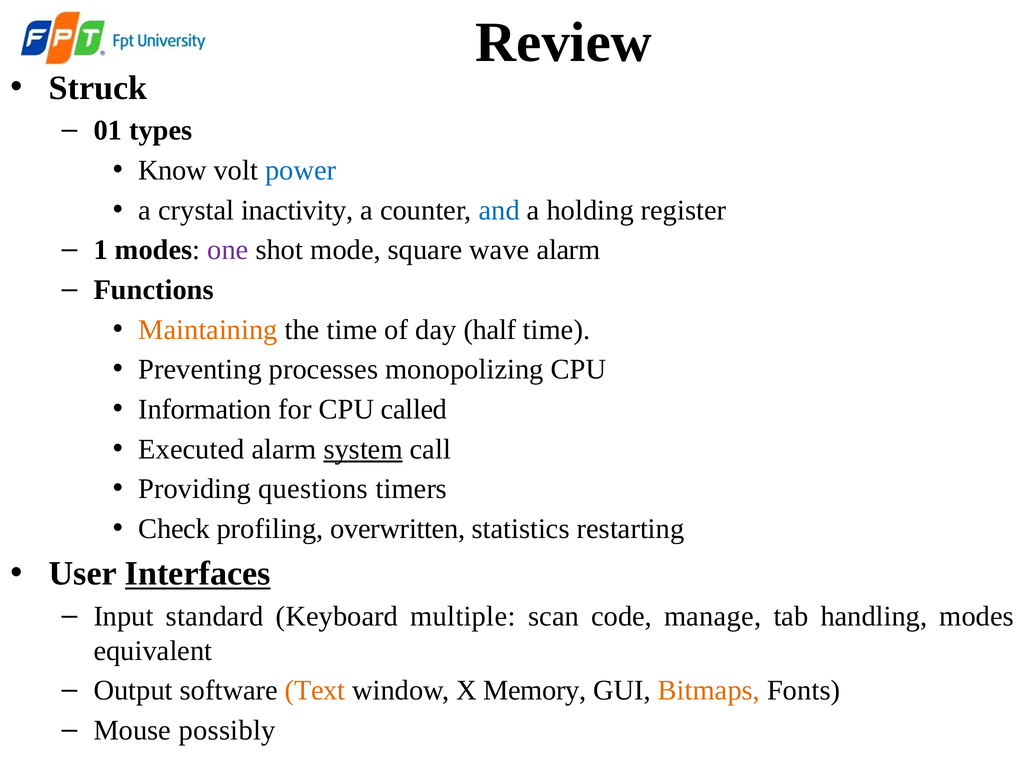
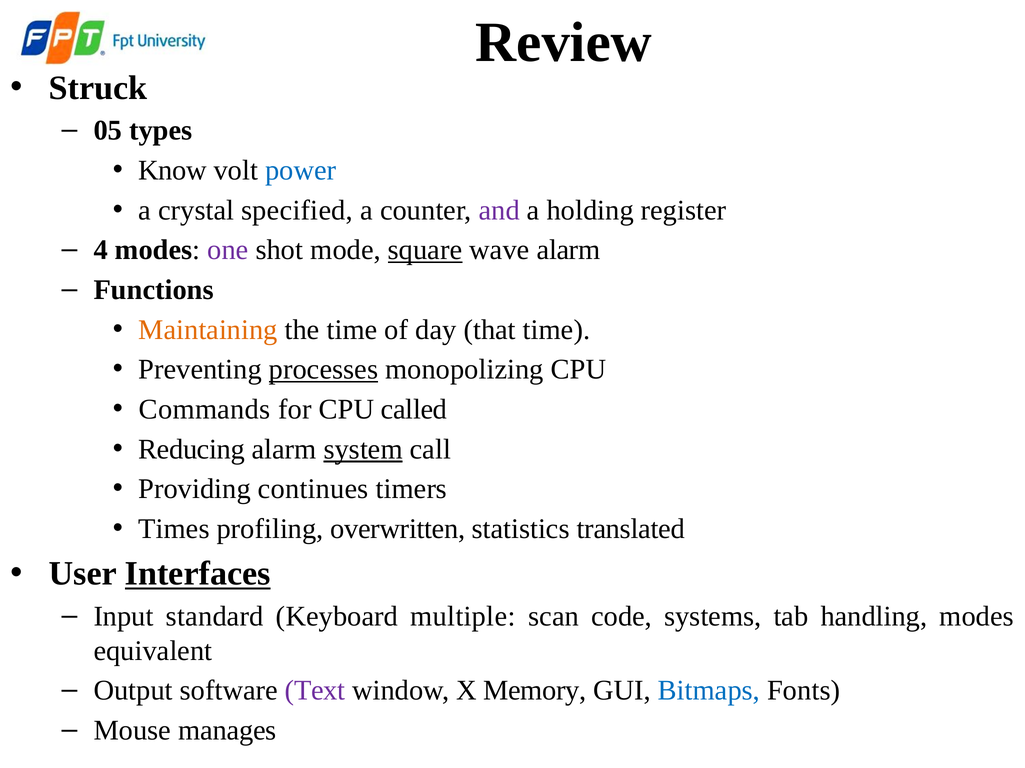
01: 01 -> 05
inactivity: inactivity -> specified
and colour: blue -> purple
1: 1 -> 4
square underline: none -> present
half: half -> that
processes underline: none -> present
Information: Information -> Commands
Executed: Executed -> Reducing
questions: questions -> continues
Check: Check -> Times
restarting: restarting -> translated
manage: manage -> systems
Text colour: orange -> purple
Bitmaps colour: orange -> blue
possibly: possibly -> manages
